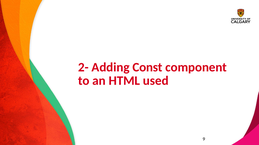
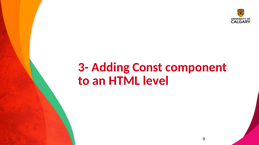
2-: 2- -> 3-
used: used -> level
